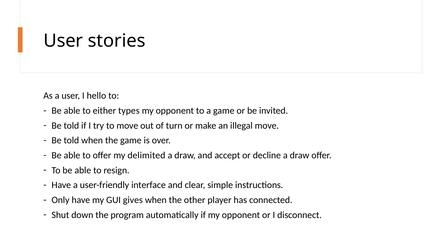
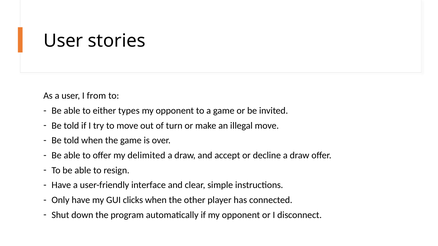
hello: hello -> from
gives: gives -> clicks
